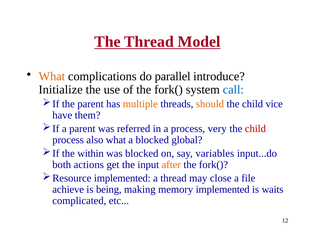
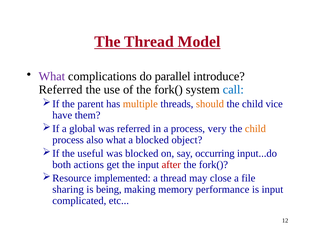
What at (52, 76) colour: orange -> purple
Initialize at (61, 90): Initialize -> Referred
a parent: parent -> global
child at (255, 129) colour: red -> orange
global: global -> object
within: within -> useful
variables: variables -> occurring
after colour: orange -> red
achieve: achieve -> sharing
memory implemented: implemented -> performance
is waits: waits -> input
